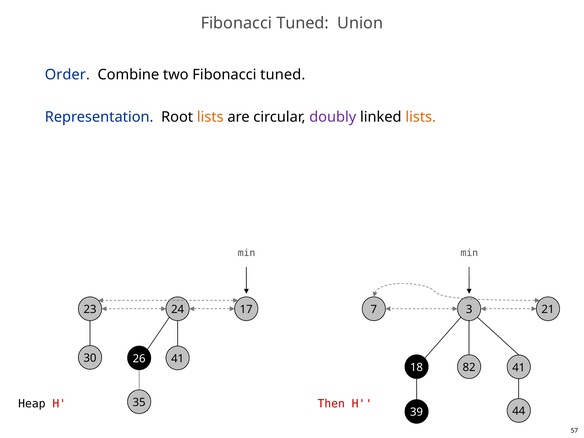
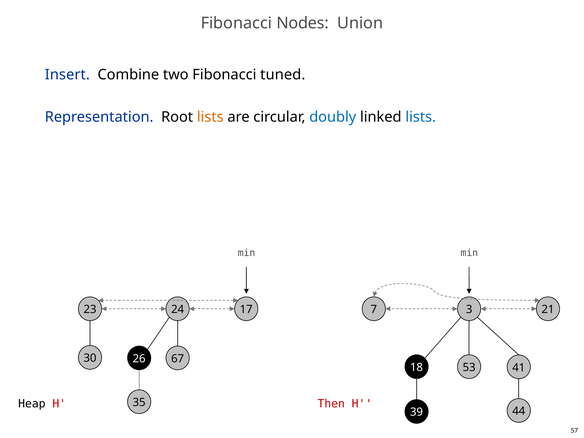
Tuned at (303, 23): Tuned -> Nodes
Order: Order -> Insert
doubly colour: purple -> blue
lists at (421, 117) colour: orange -> blue
26 41: 41 -> 67
82: 82 -> 53
